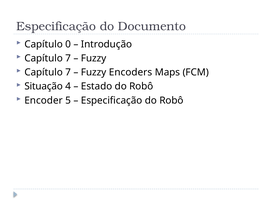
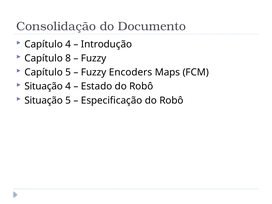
Especificação at (56, 26): Especificação -> Consolidação
Capítulo 0: 0 -> 4
7 at (68, 58): 7 -> 8
7 at (68, 72): 7 -> 5
Encoder at (44, 100): Encoder -> Situação
